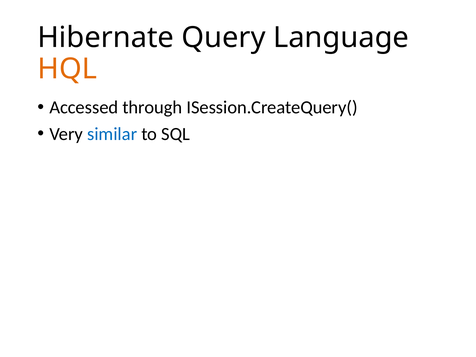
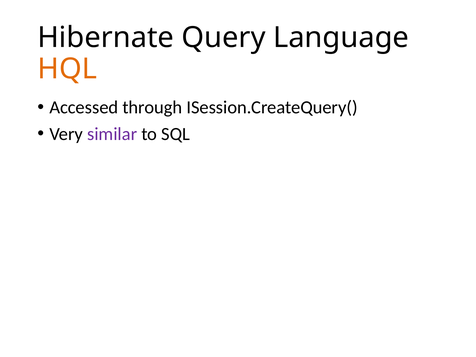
similar colour: blue -> purple
